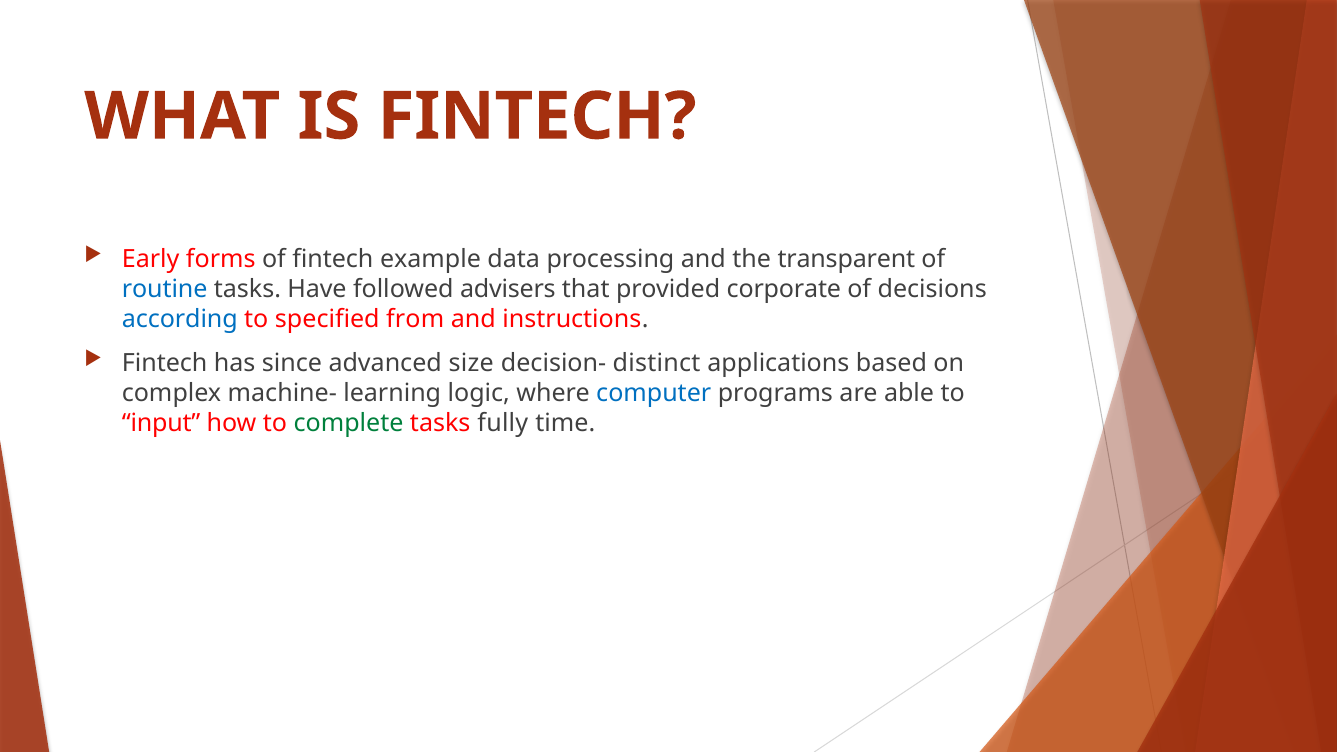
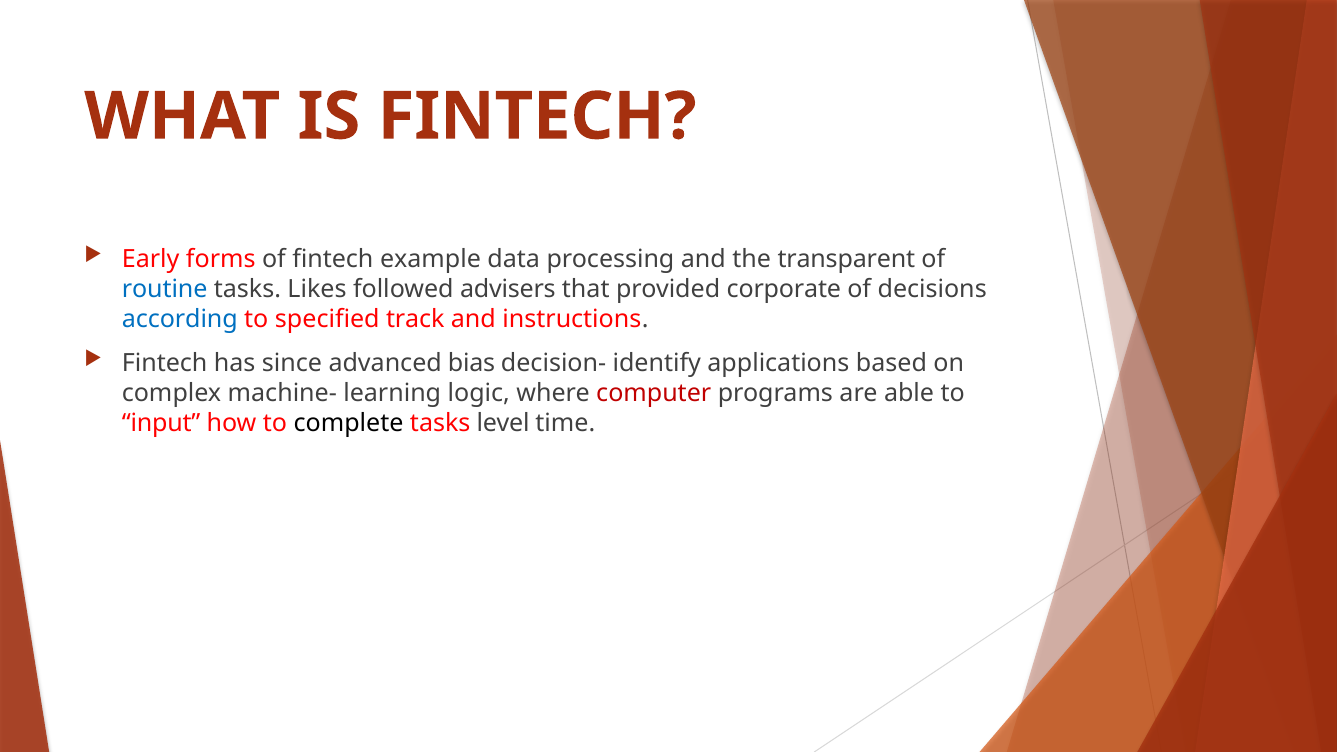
Have: Have -> Likes
from: from -> track
size: size -> bias
distinct: distinct -> identify
computer colour: blue -> red
complete colour: green -> black
fully: fully -> level
